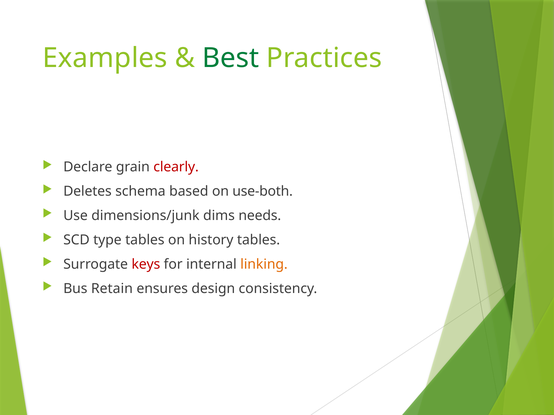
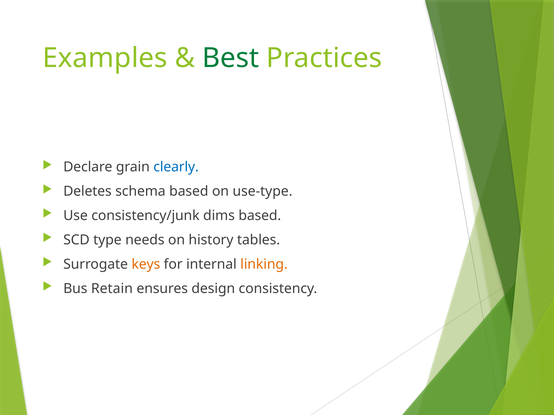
clearly colour: red -> blue
use-both: use-both -> use-type
dimensions/junk: dimensions/junk -> consistency/junk
dims needs: needs -> based
type tables: tables -> needs
keys colour: red -> orange
